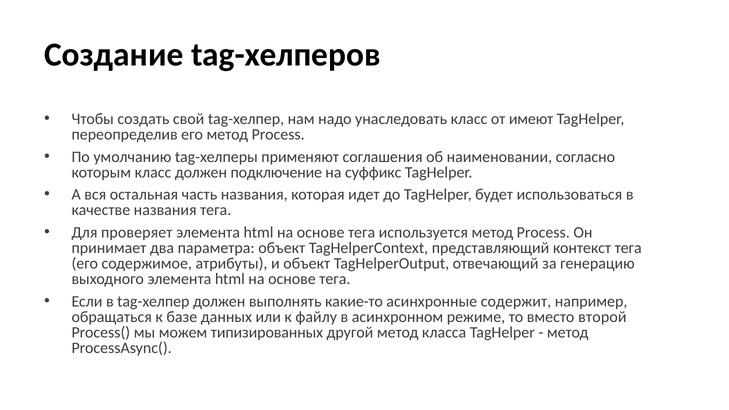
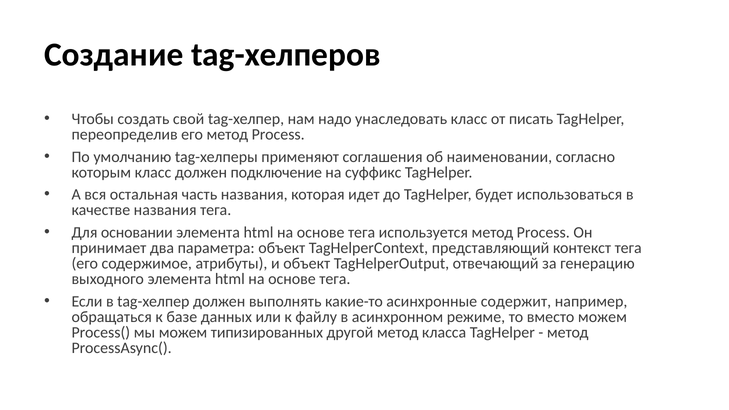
имеют: имеют -> писать
проверяет: проверяет -> основании
вместо второй: второй -> можем
